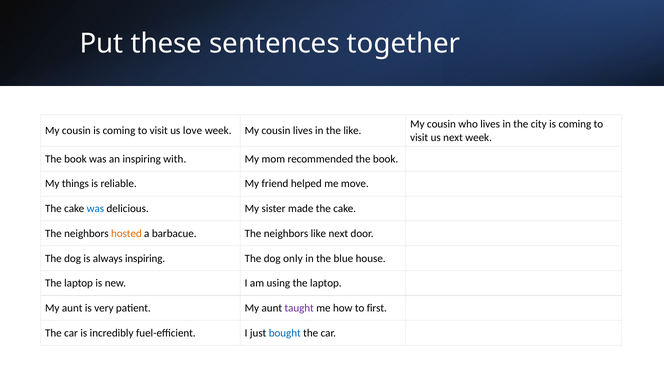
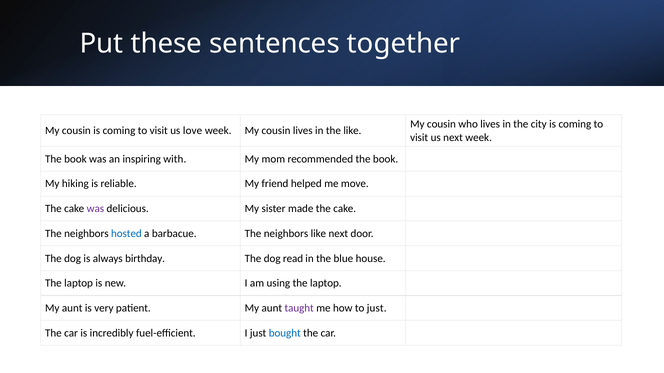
things: things -> hiking
was at (95, 209) colour: blue -> purple
hosted colour: orange -> blue
always inspiring: inspiring -> birthday
only: only -> read
to first: first -> just
